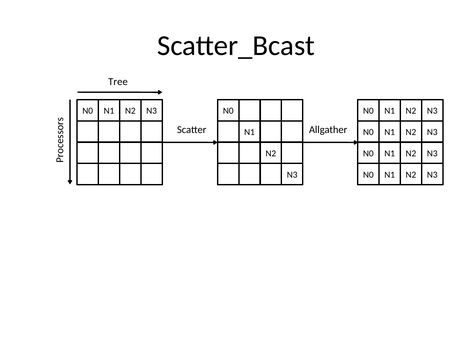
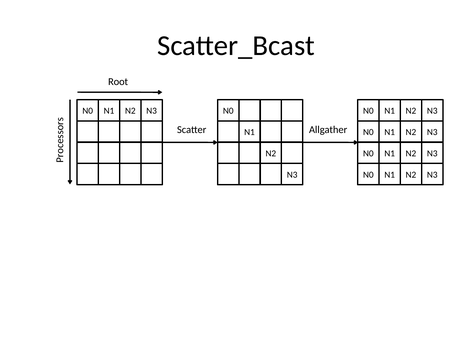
Tree: Tree -> Root
